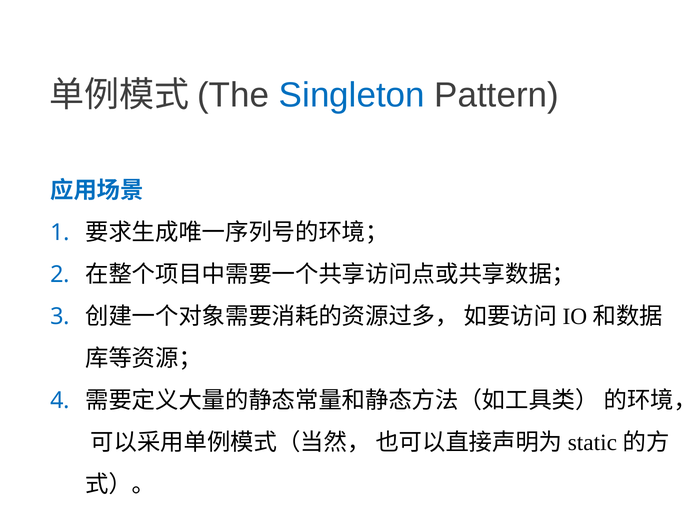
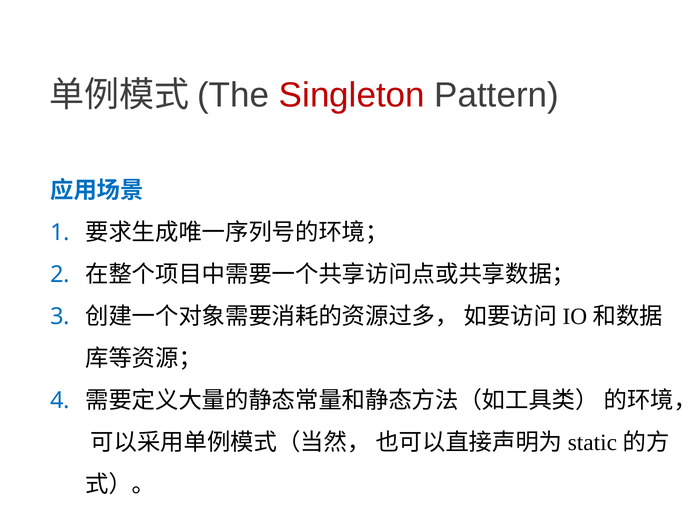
Singleton colour: blue -> red
